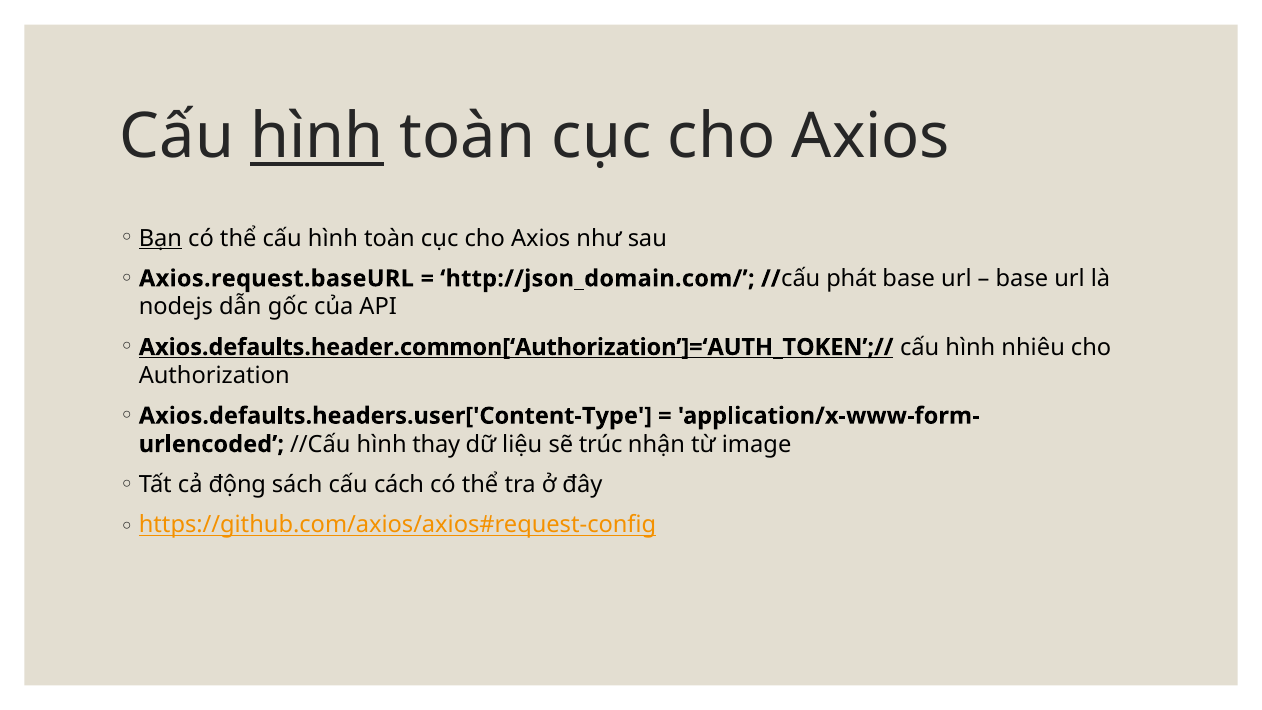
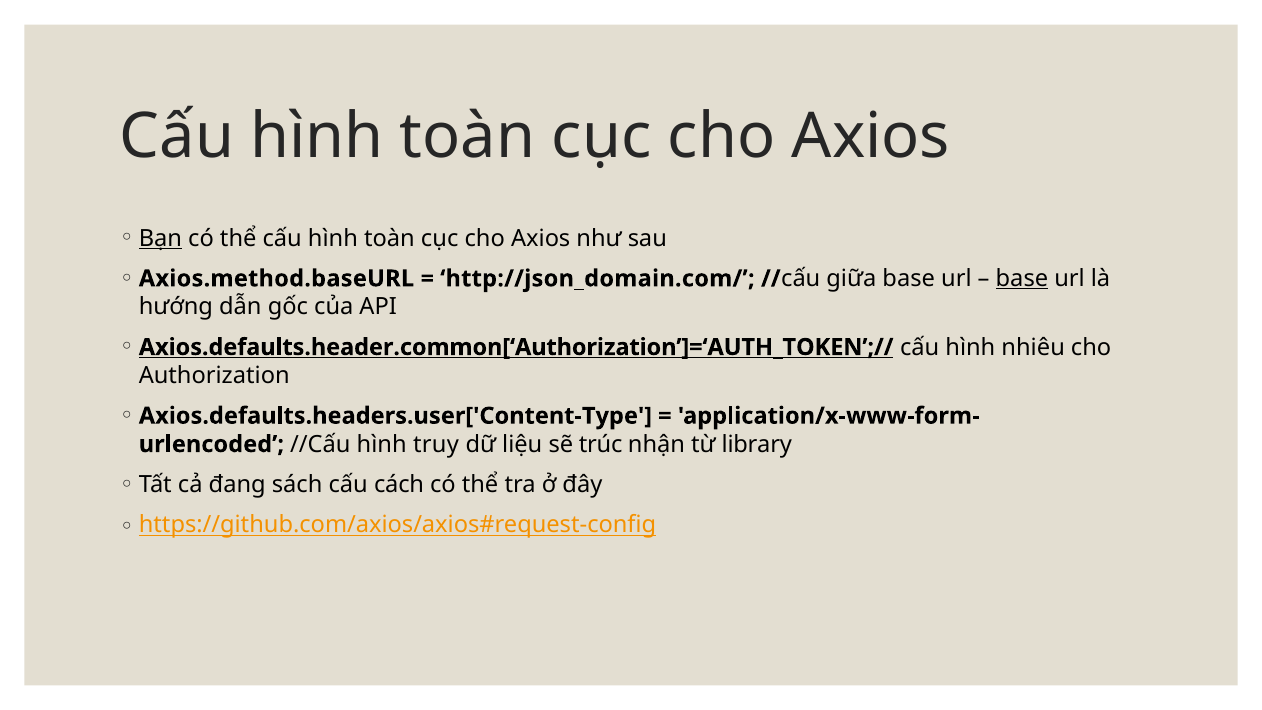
hình at (317, 137) underline: present -> none
Axios.request.baseURL: Axios.request.baseURL -> Axios.method.baseURL
phát: phát -> giữa
base at (1022, 279) underline: none -> present
nodejs: nodejs -> hướng
thay: thay -> truy
image: image -> library
động: động -> đang
